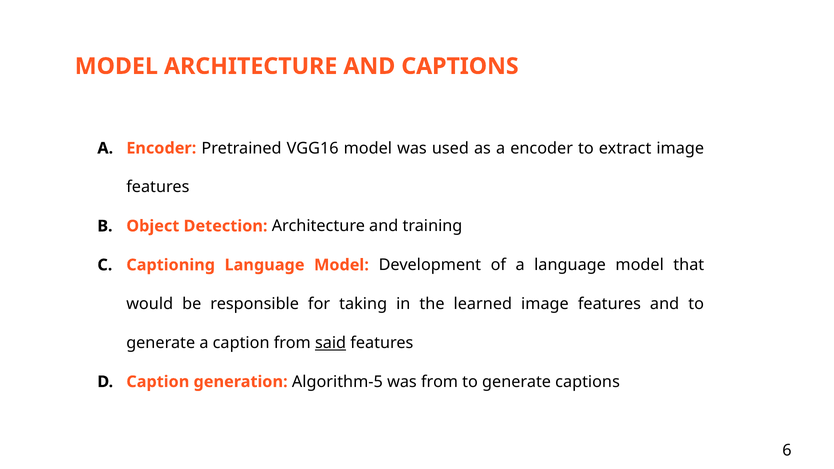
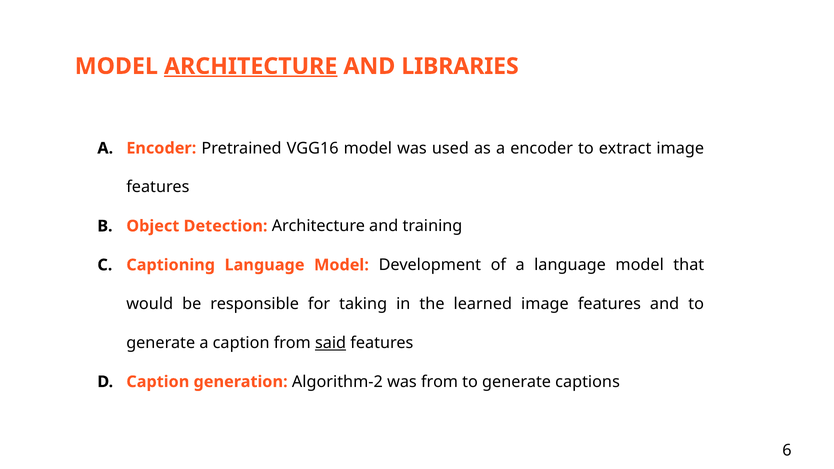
ARCHITECTURE at (251, 66) underline: none -> present
AND CAPTIONS: CAPTIONS -> LIBRARIES
Algorithm-5: Algorithm-5 -> Algorithm-2
